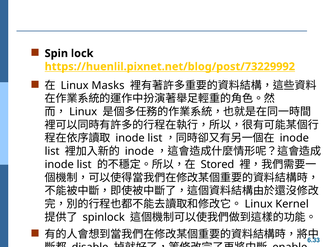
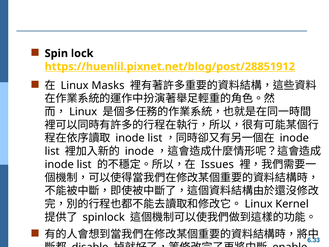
https://huenlil.pixnet.net/blog/post/73229992: https://huenlil.pixnet.net/blog/post/73229992 -> https://huenlil.pixnet.net/blog/post/28851912
Stored: Stored -> Issues
